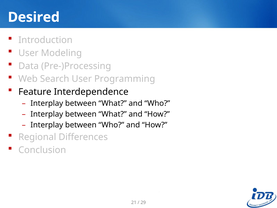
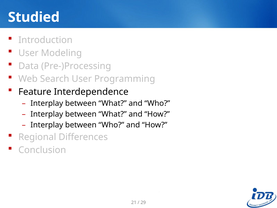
Desired: Desired -> Studied
